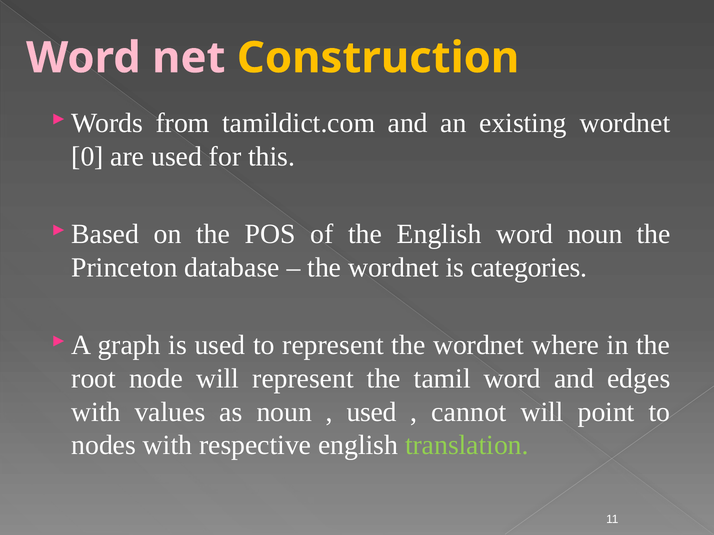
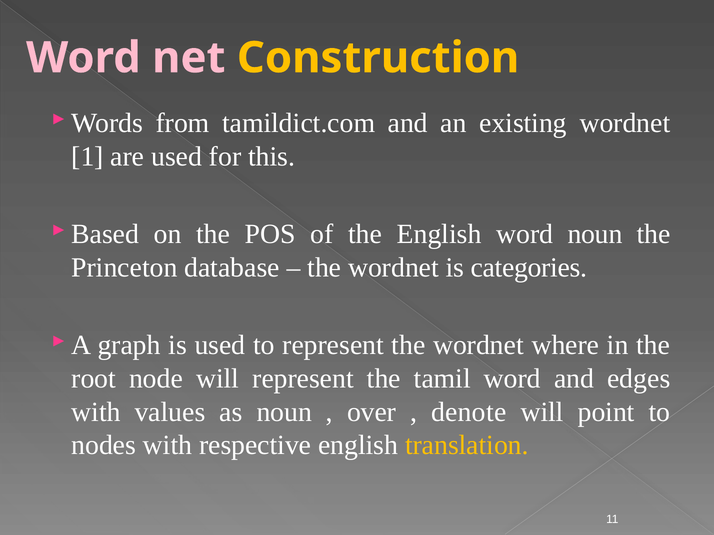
0: 0 -> 1
used at (372, 412): used -> over
cannot: cannot -> denote
translation colour: light green -> yellow
